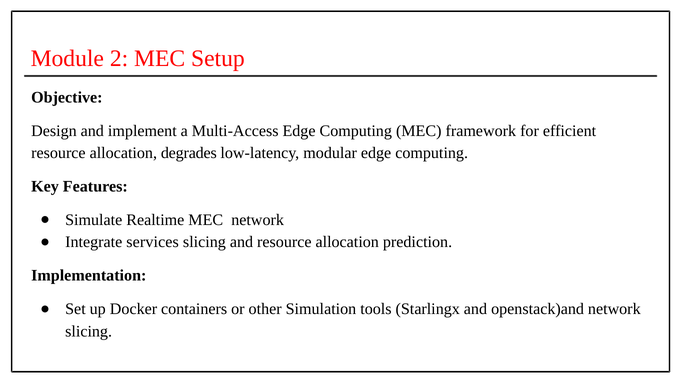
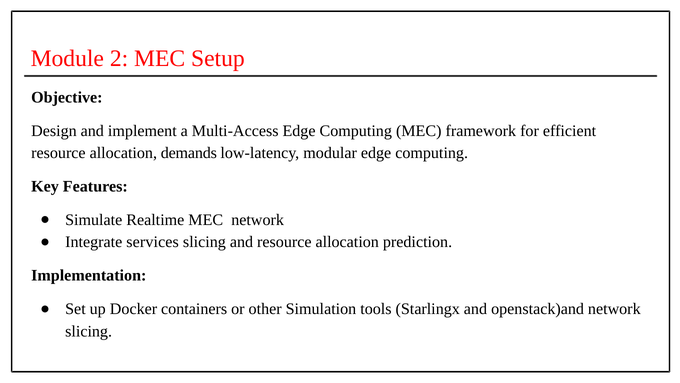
degrades: degrades -> demands
